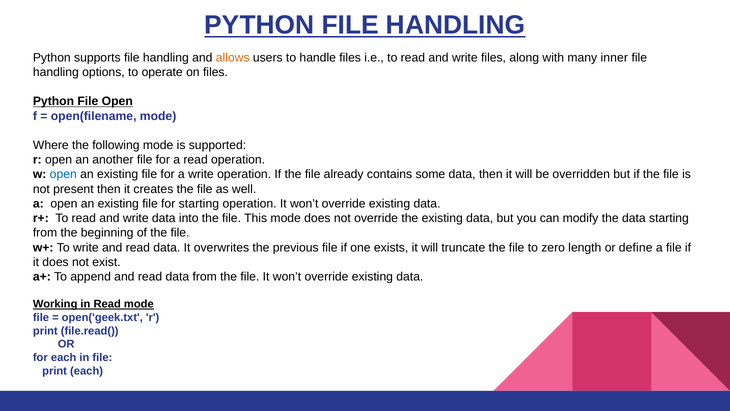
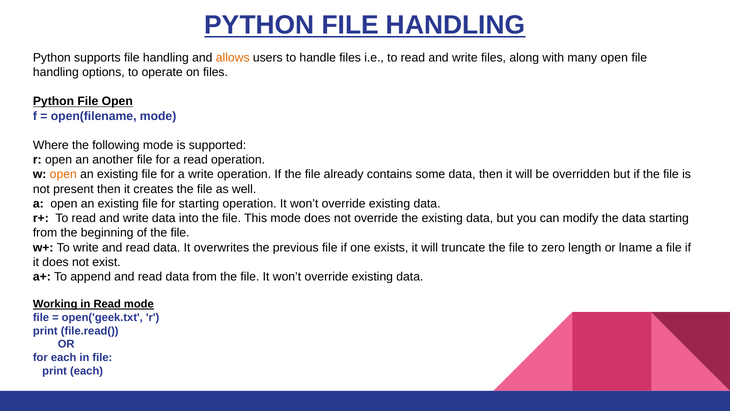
many inner: inner -> open
open at (63, 174) colour: blue -> orange
define: define -> lname
